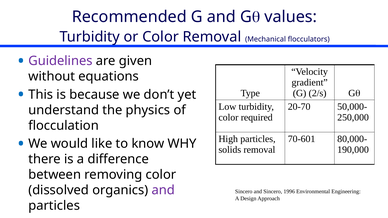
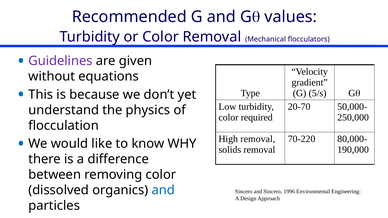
2/s: 2/s -> 5/s
High particles: particles -> removal
70-601: 70-601 -> 70-220
and at (163, 190) colour: purple -> blue
